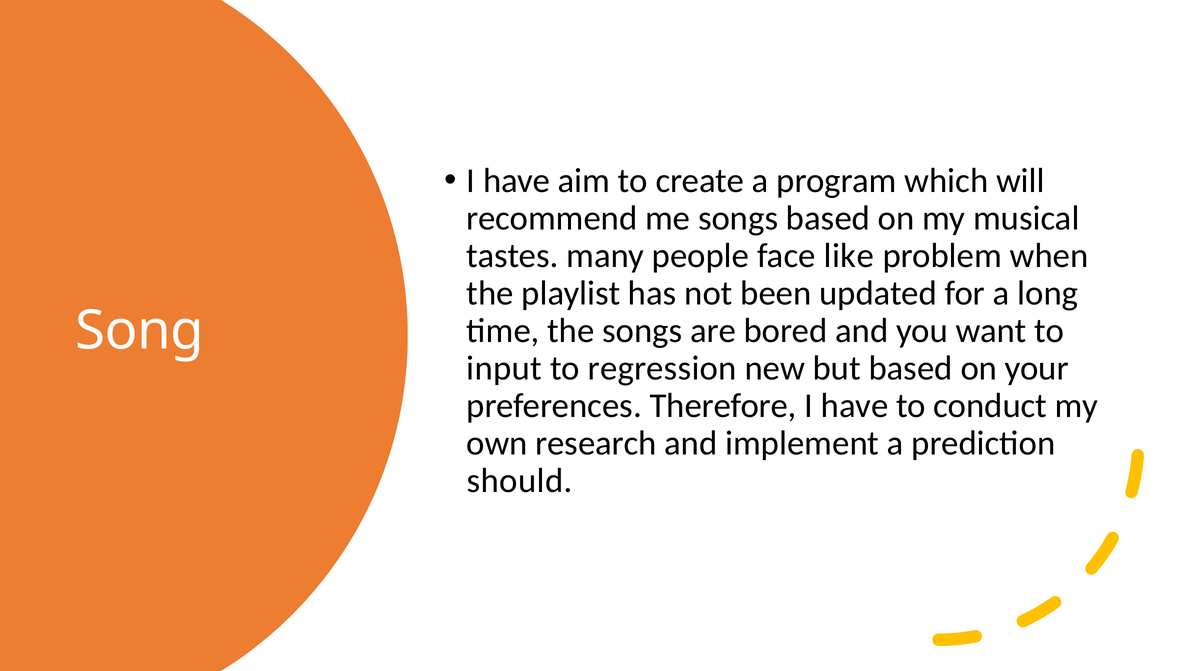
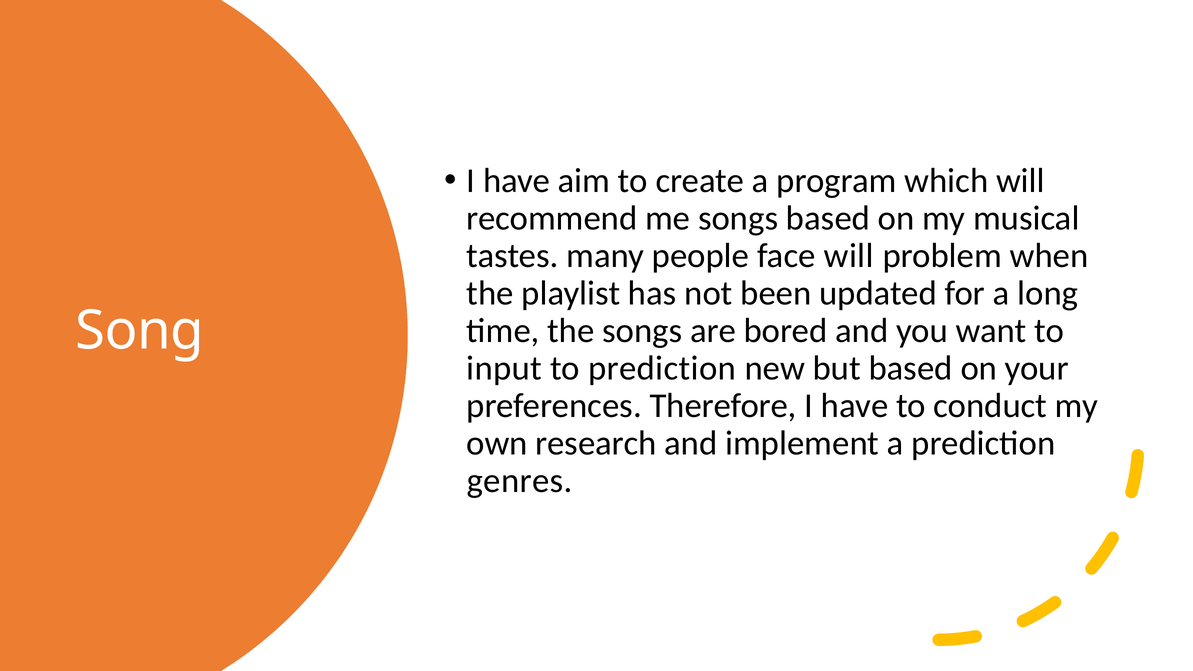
face like: like -> will
to regression: regression -> prediction
should: should -> genres
